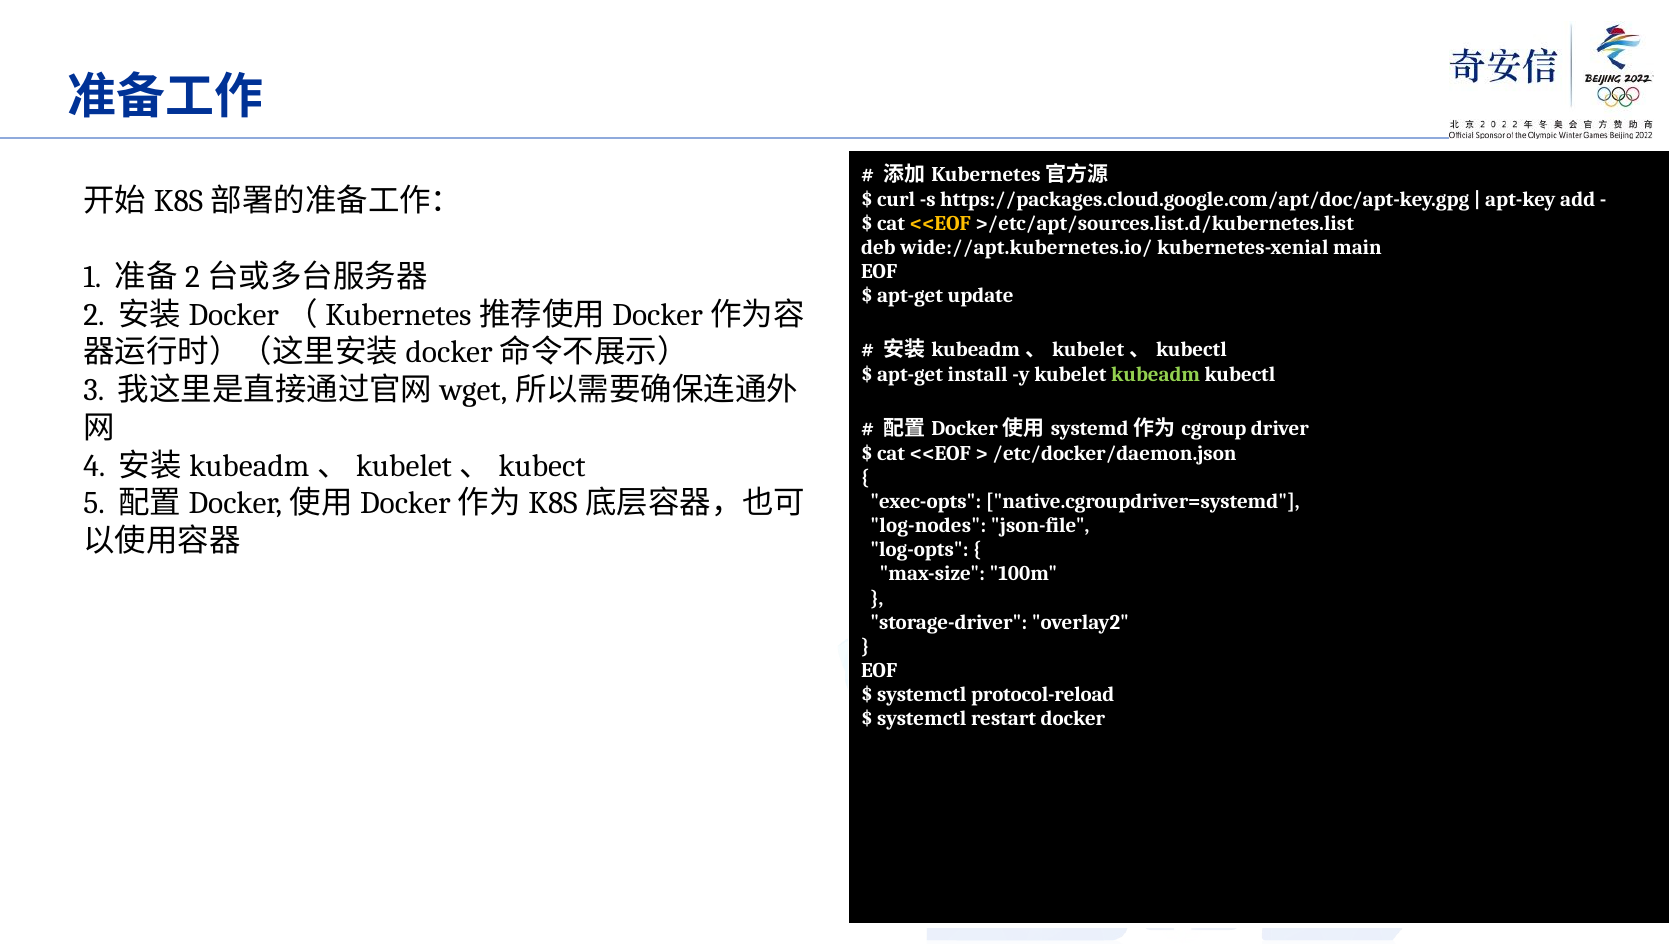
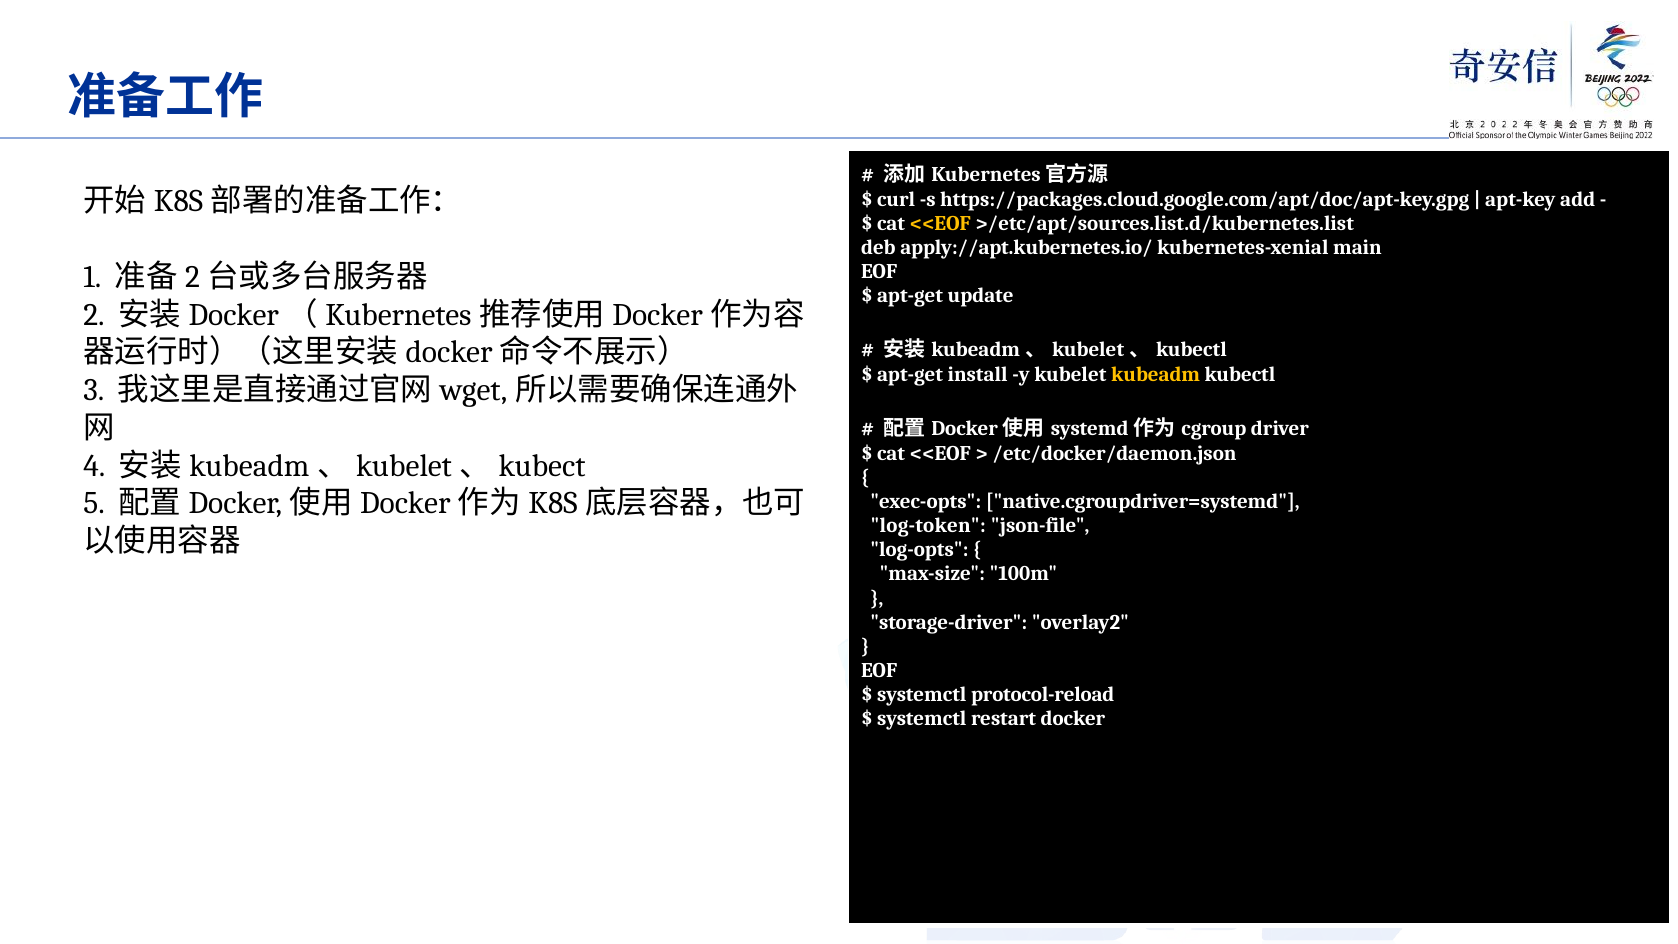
wide://apt.kubernetes.io/: wide://apt.kubernetes.io/ -> apply://apt.kubernetes.io/
kubeadm colour: light green -> yellow
log-nodes: log-nodes -> log-token
